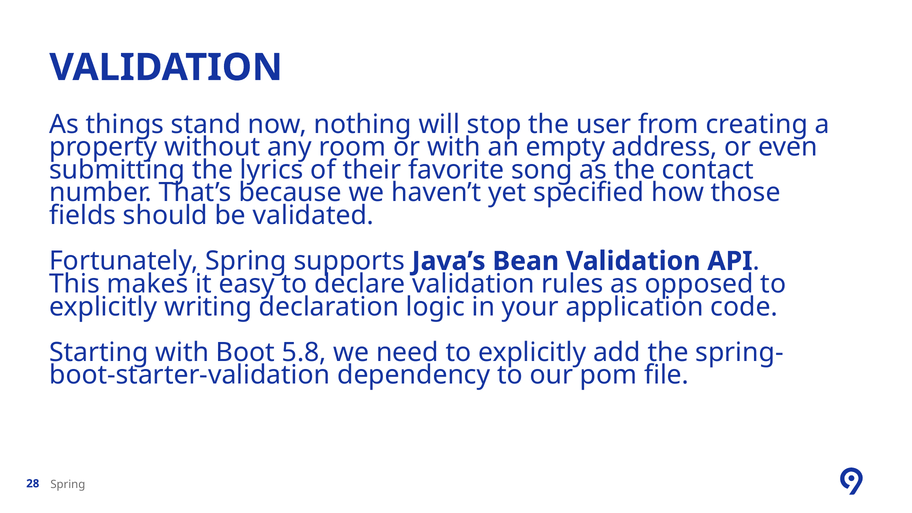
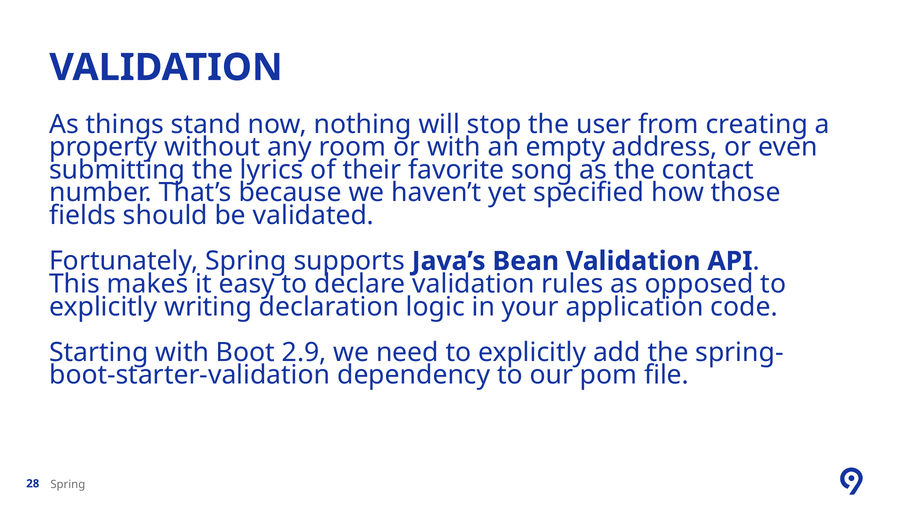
5.8: 5.8 -> 2.9
